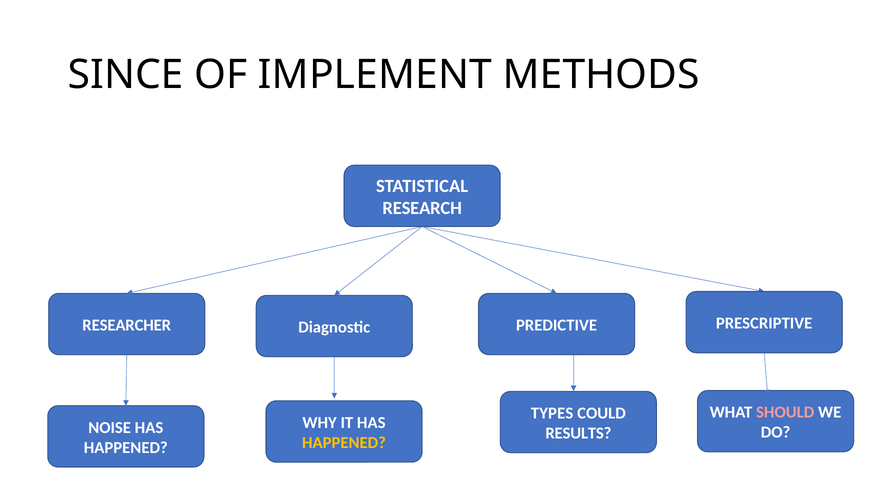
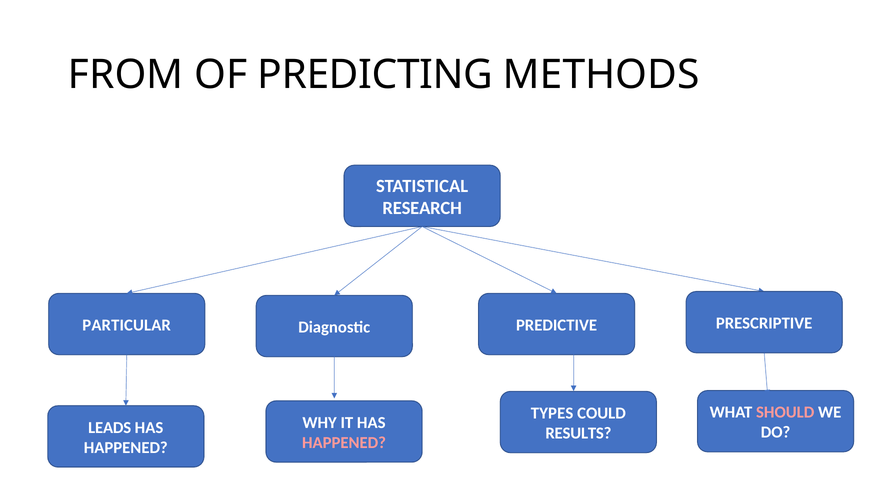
SINCE: SINCE -> FROM
IMPLEMENT: IMPLEMENT -> PREDICTING
RESEARCHER: RESEARCHER -> PARTICULAR
NOISE: NOISE -> LEADS
HAPPENED at (344, 443) colour: yellow -> pink
